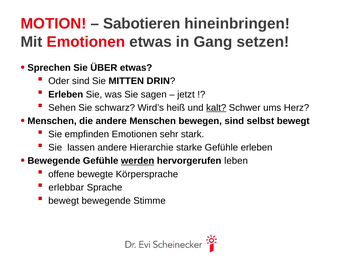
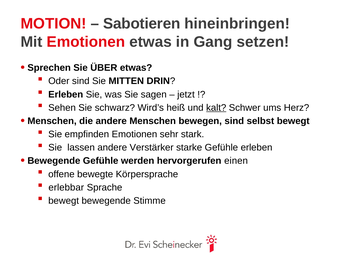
Hierarchie: Hierarchie -> Verstärker
werden underline: present -> none
leben: leben -> einen
